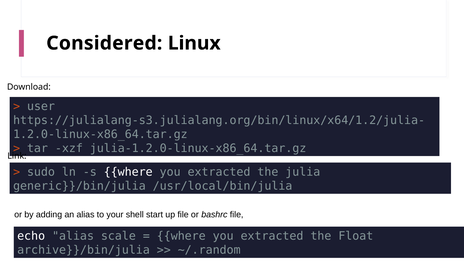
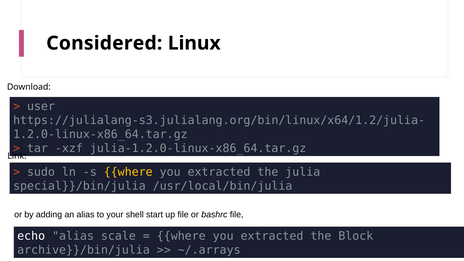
where at (128, 172) colour: white -> yellow
generic}}/bin/julia: generic}}/bin/julia -> special}}/bin/julia
Float: Float -> Block
~/.random: ~/.random -> ~/.arrays
